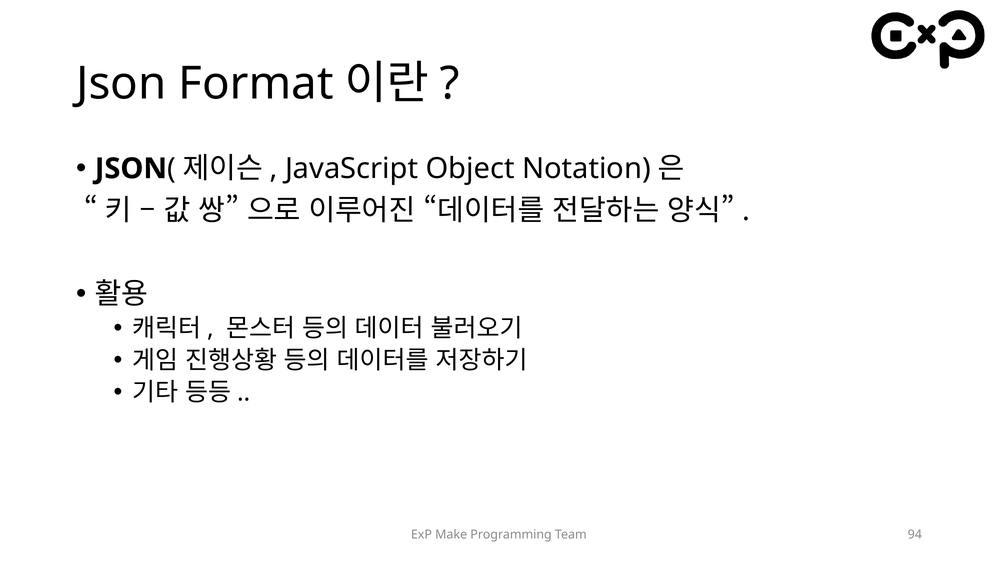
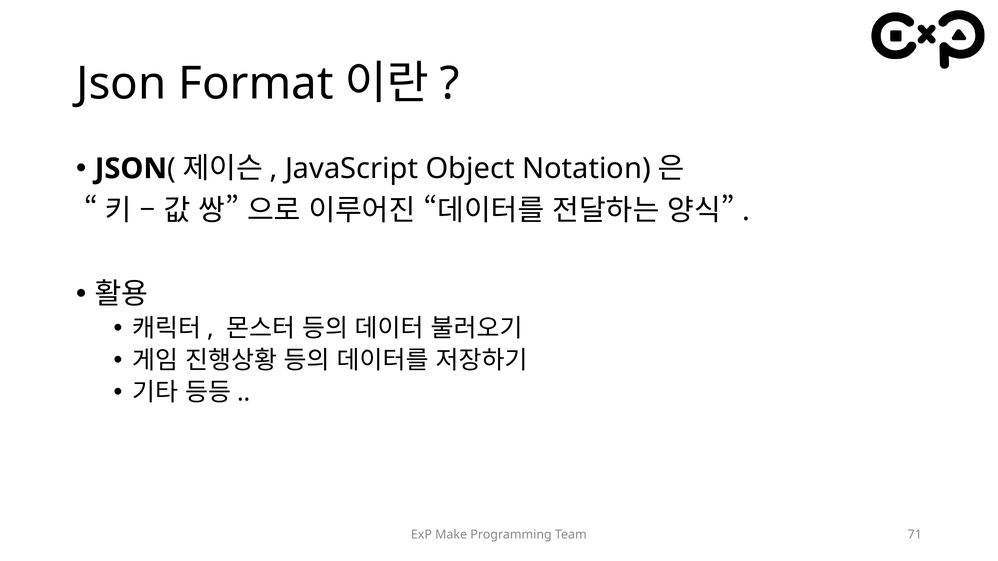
94: 94 -> 71
